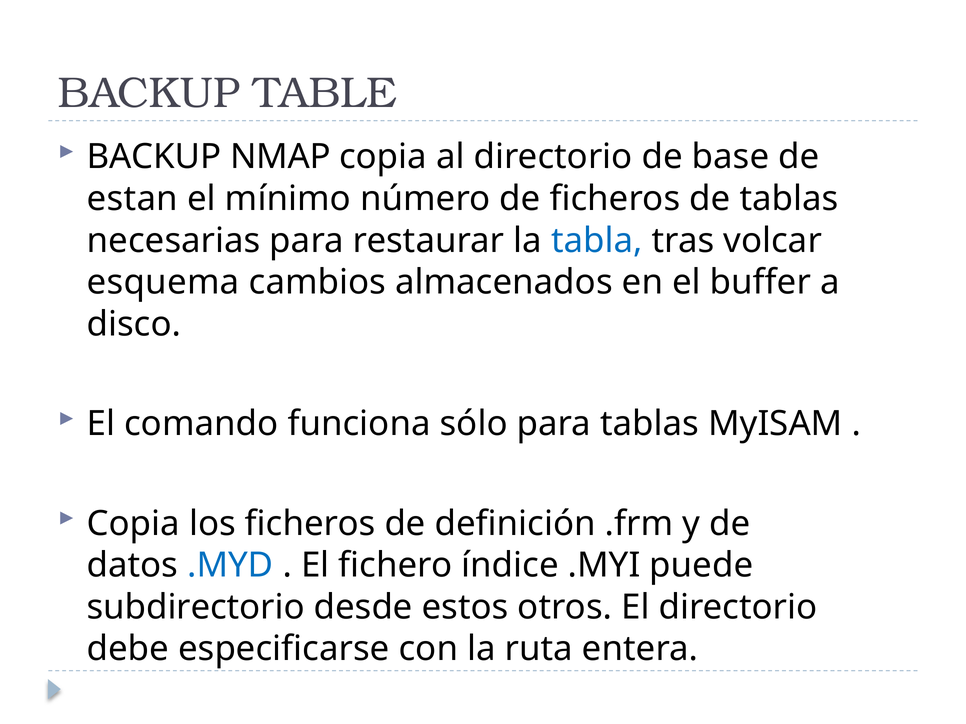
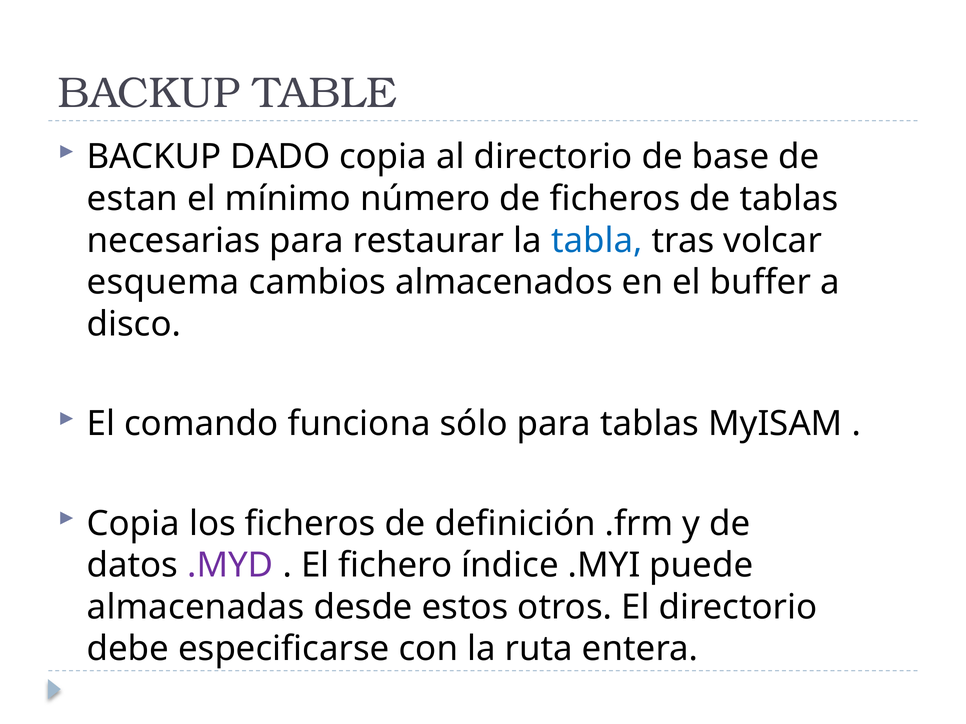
NMAP: NMAP -> DADO
.MYD colour: blue -> purple
subdirectorio: subdirectorio -> almacenadas
